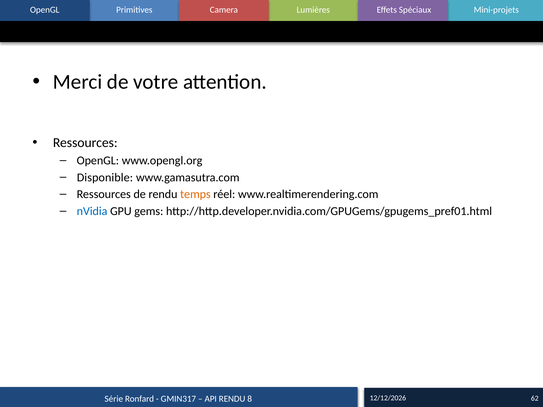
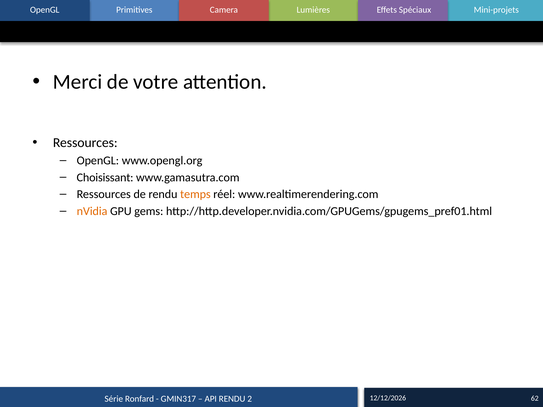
Disponible: Disponible -> Choisissant
nVidia colour: blue -> orange
8: 8 -> 2
